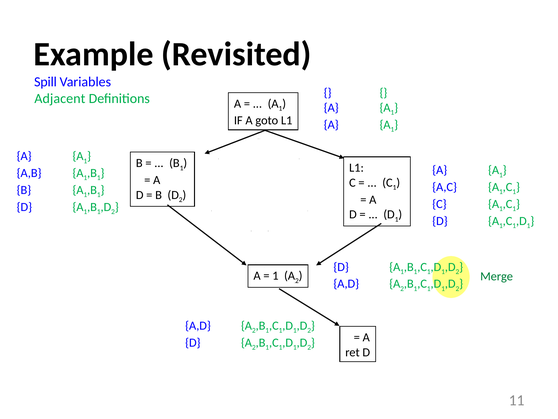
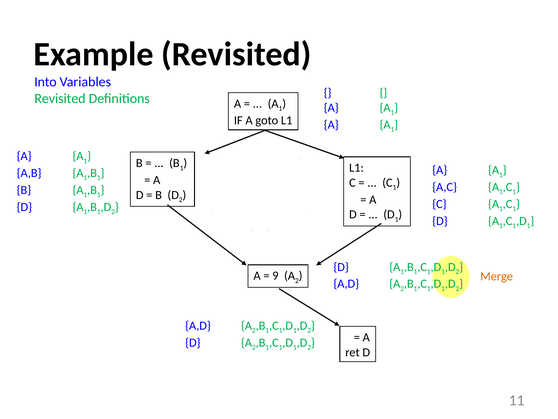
Spill: Spill -> Into
Adjacent at (60, 99): Adjacent -> Revisited
1 at (275, 276): 1 -> 9
Merge colour: green -> orange
